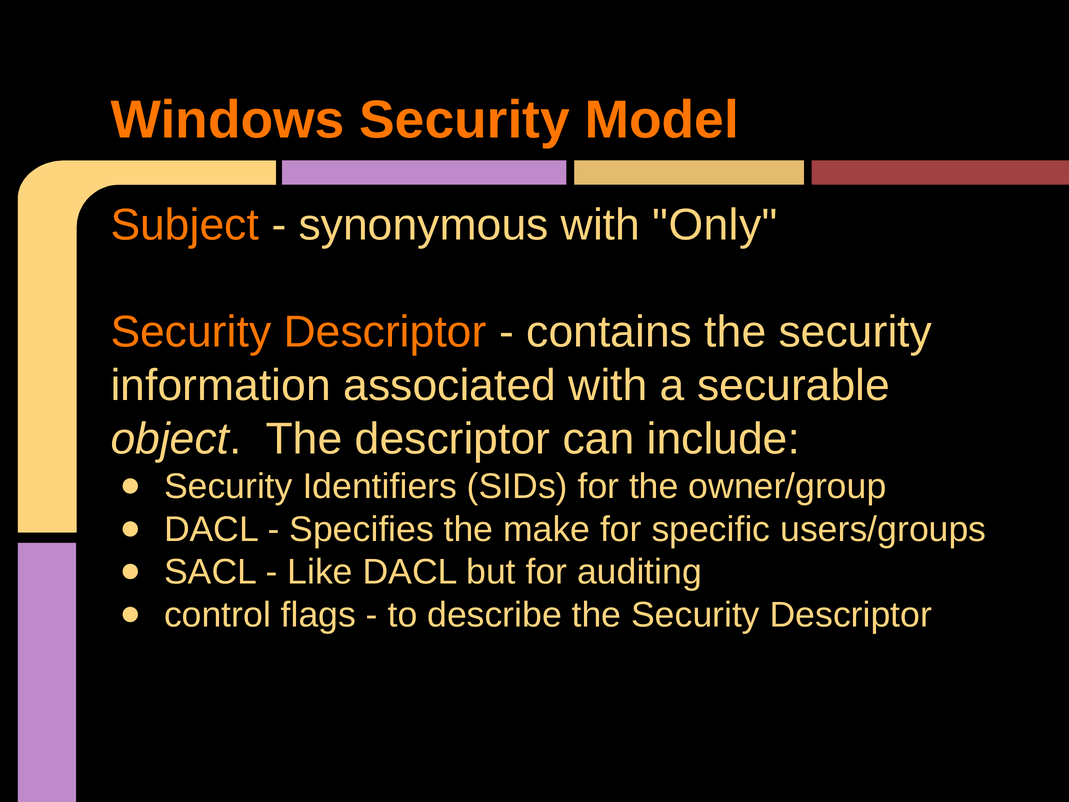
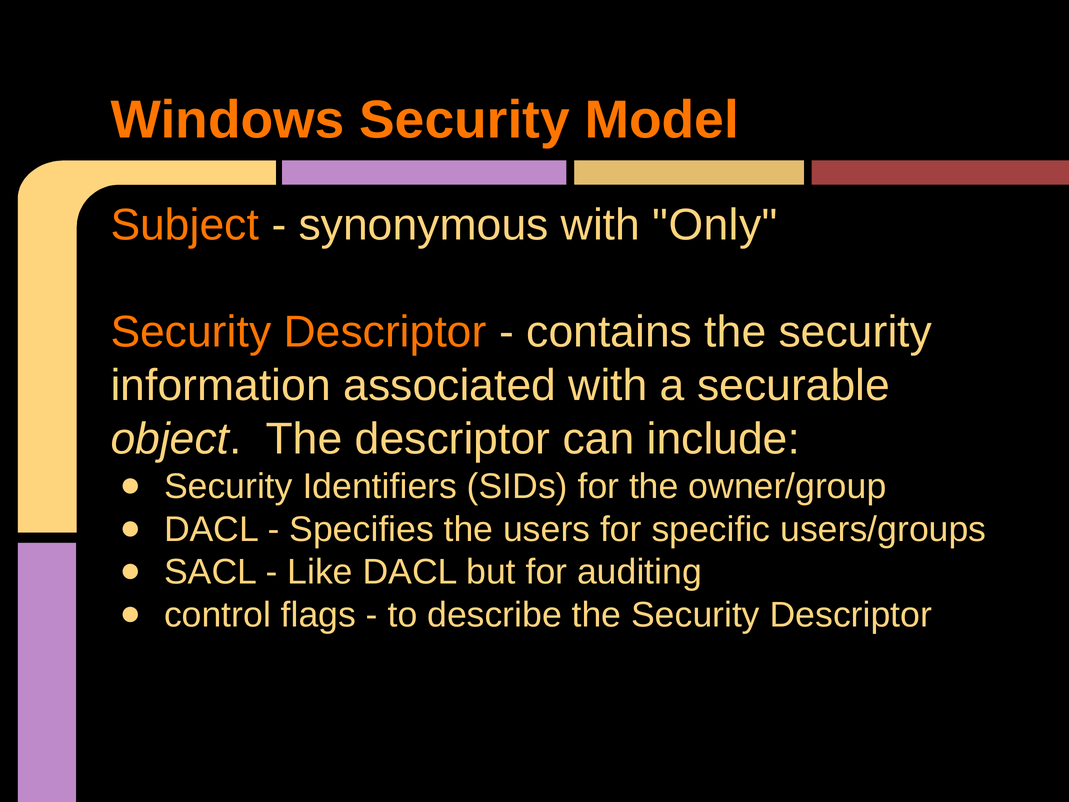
make: make -> users
